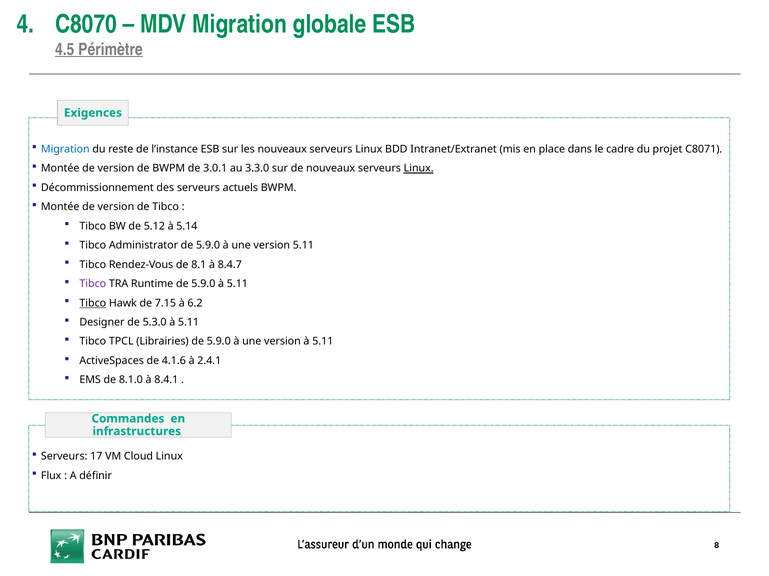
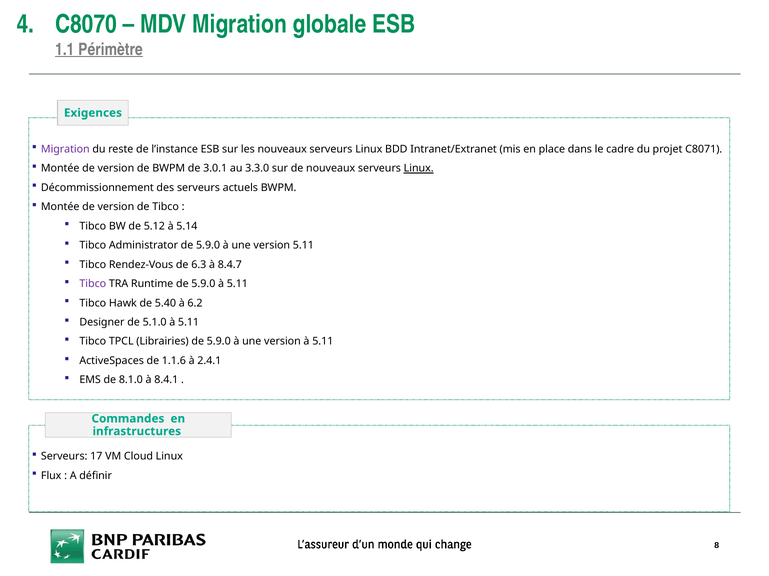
4.5: 4.5 -> 1.1
Migration at (65, 149) colour: blue -> purple
8.1: 8.1 -> 6.3
Tibco at (93, 303) underline: present -> none
7.15: 7.15 -> 5.40
5.3.0: 5.3.0 -> 5.1.0
4.1.6: 4.1.6 -> 1.1.6
